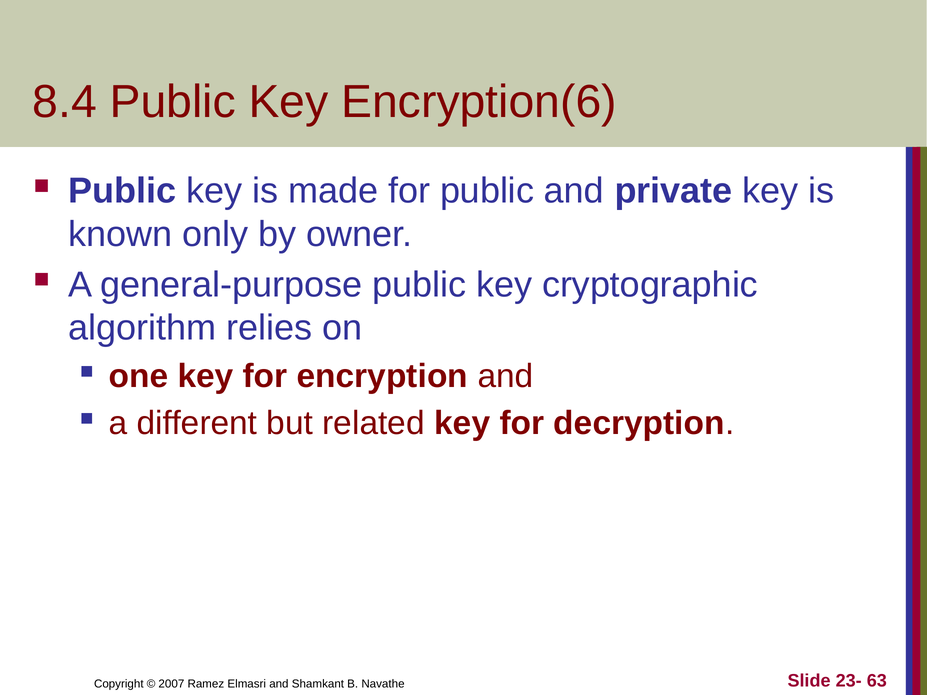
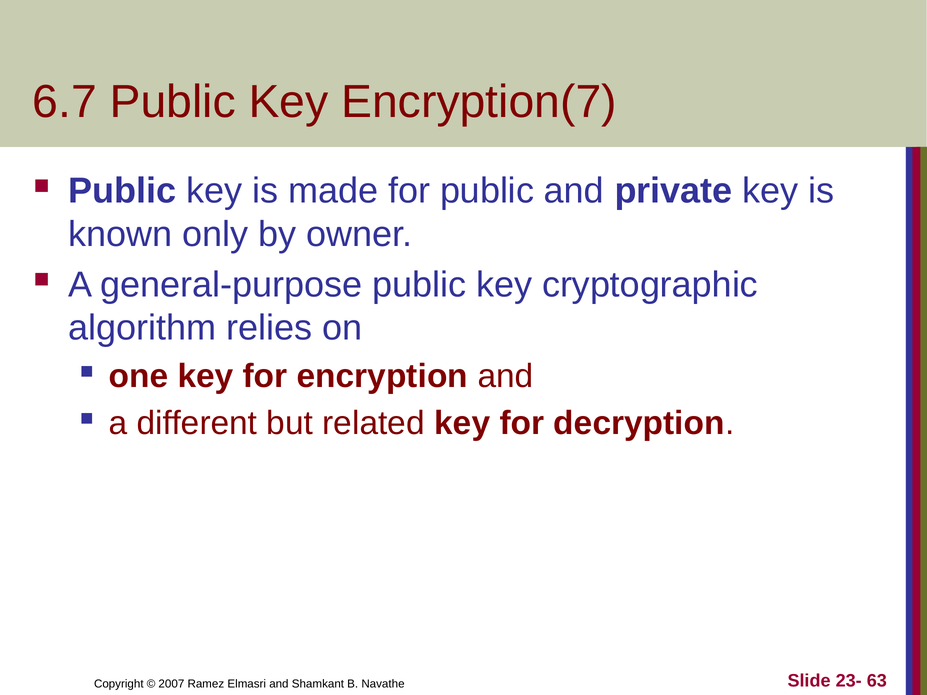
8.4: 8.4 -> 6.7
Encryption(6: Encryption(6 -> Encryption(7
